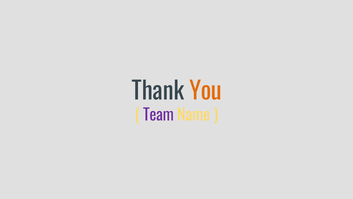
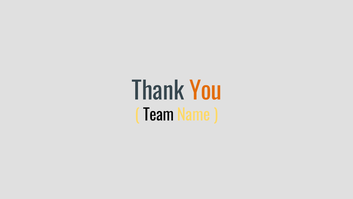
Team colour: purple -> black
